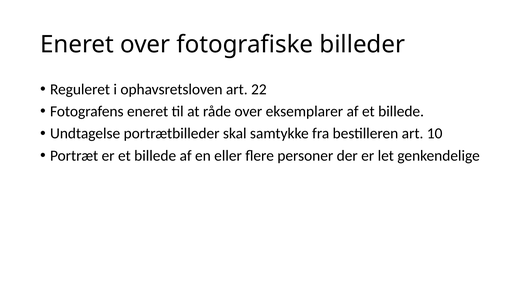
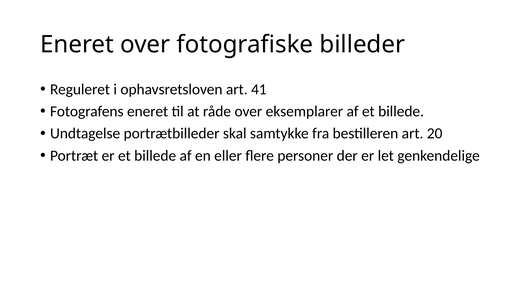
22: 22 -> 41
10: 10 -> 20
